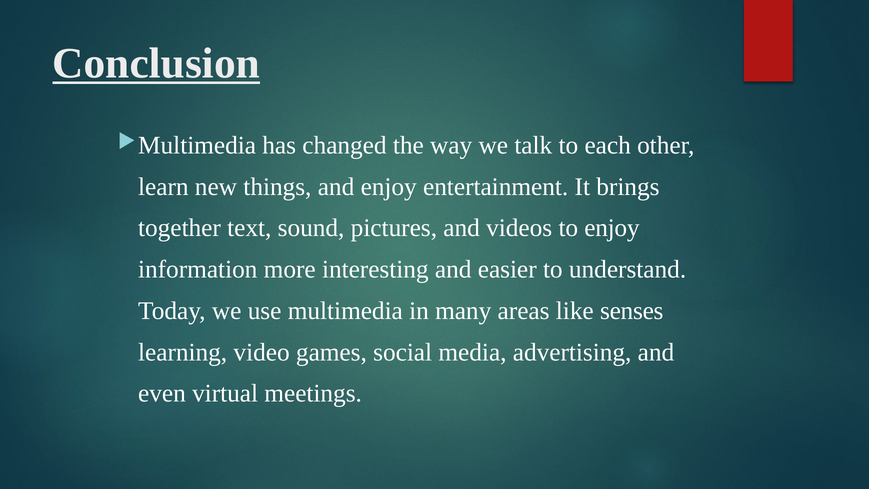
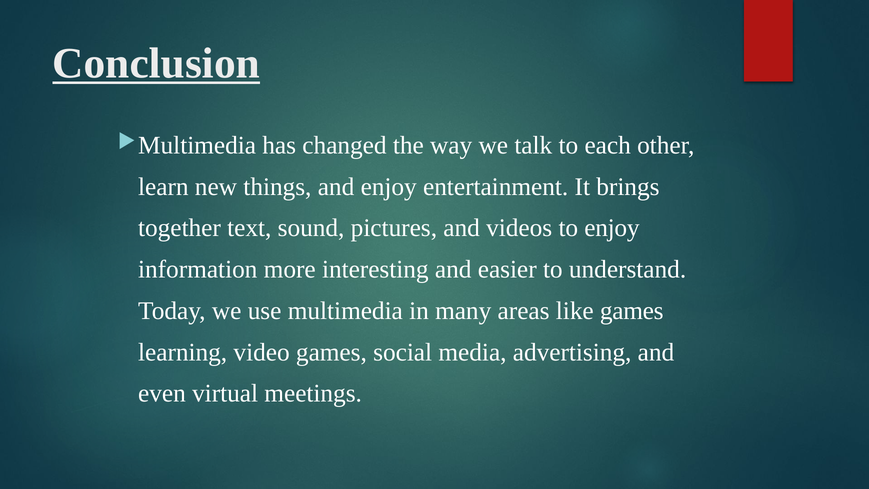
like senses: senses -> games
